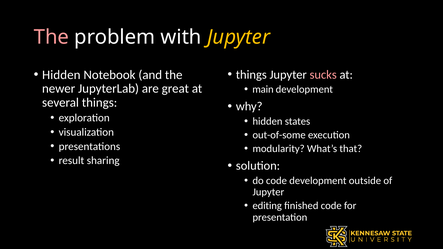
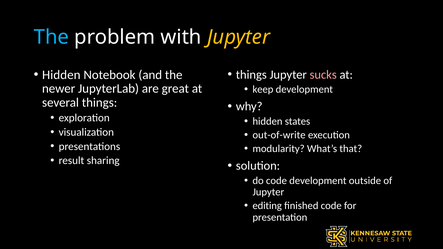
The at (51, 37) colour: pink -> light blue
main: main -> keep
out-of-some: out-of-some -> out-of-write
